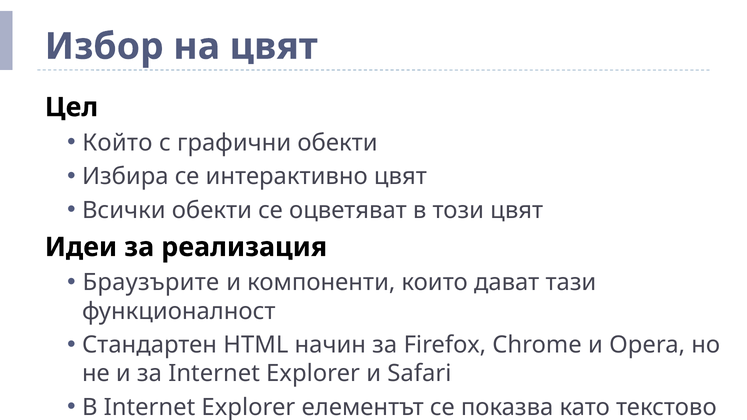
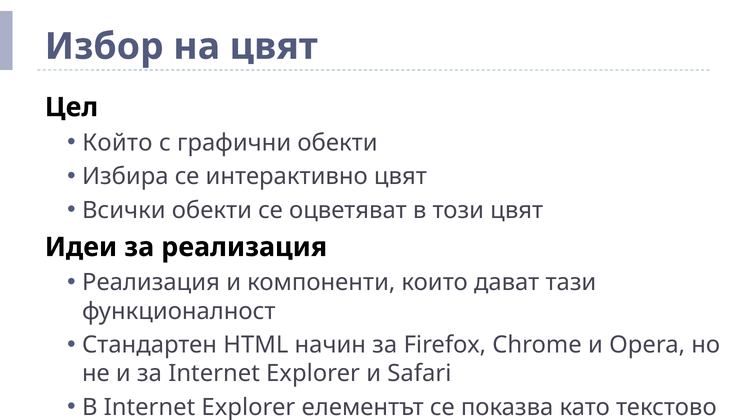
Браузърите at (151, 283): Браузърите -> Реализация
